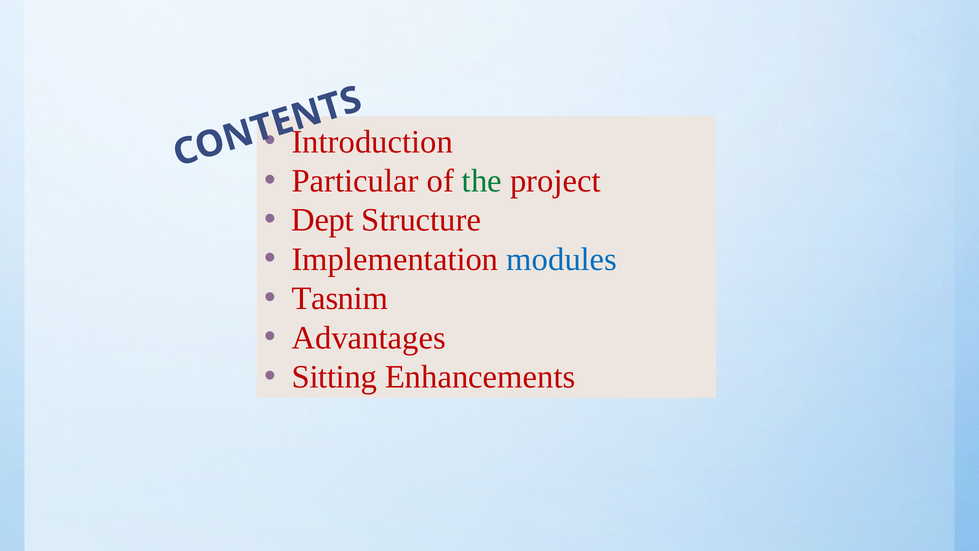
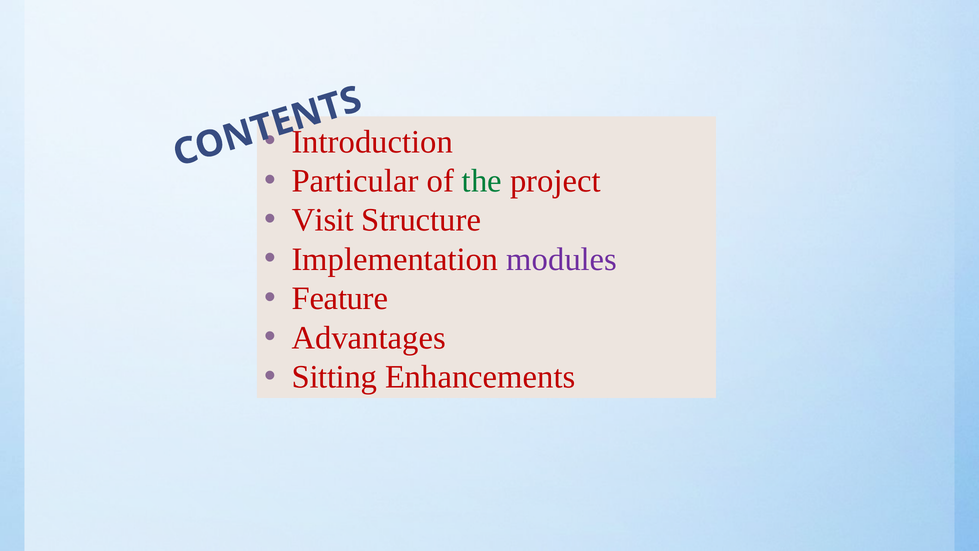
Dept: Dept -> Visit
modules colour: blue -> purple
Tasnim: Tasnim -> Feature
